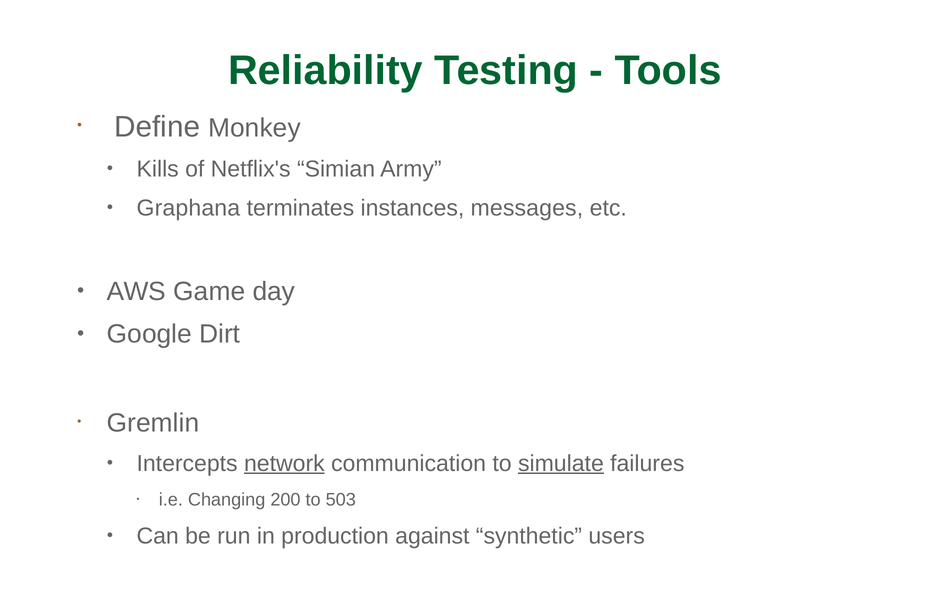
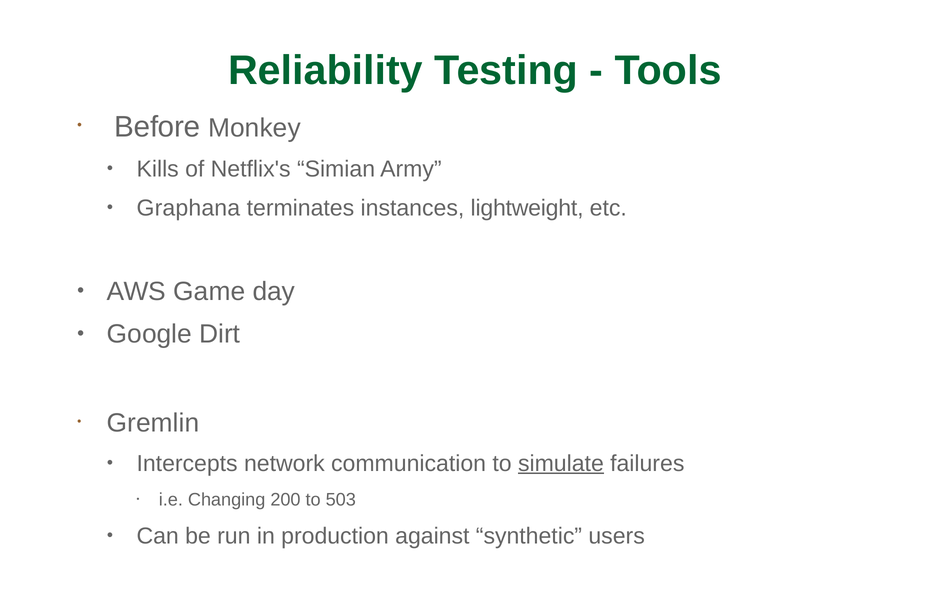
Define: Define -> Before
messages: messages -> lightweight
network underline: present -> none
